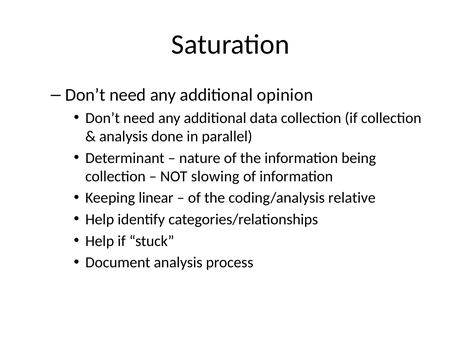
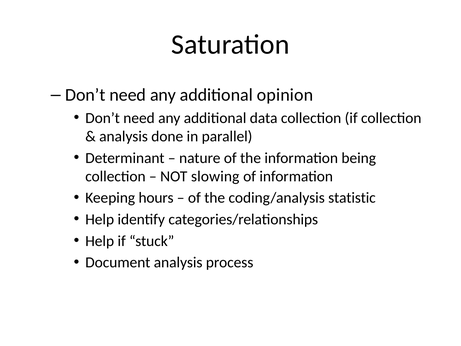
linear: linear -> hours
relative: relative -> statistic
